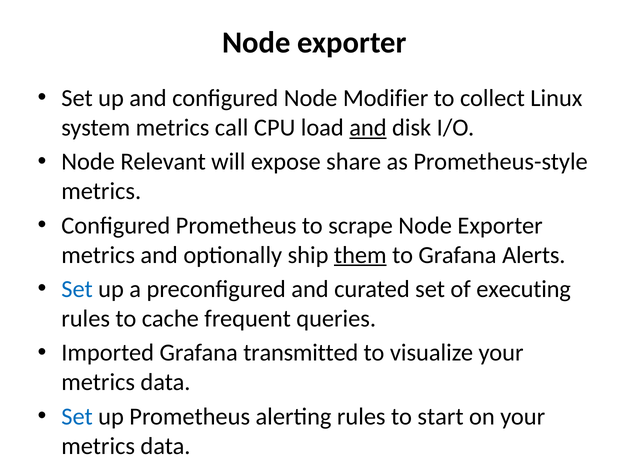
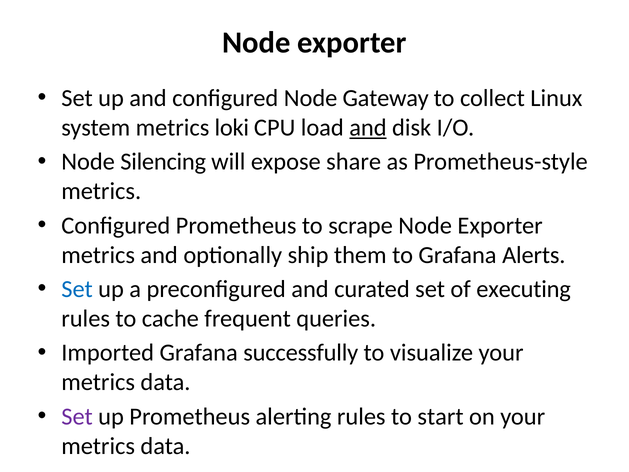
Modifier: Modifier -> Gateway
call: call -> loki
Relevant: Relevant -> Silencing
them underline: present -> none
transmitted: transmitted -> successfully
Set at (77, 416) colour: blue -> purple
